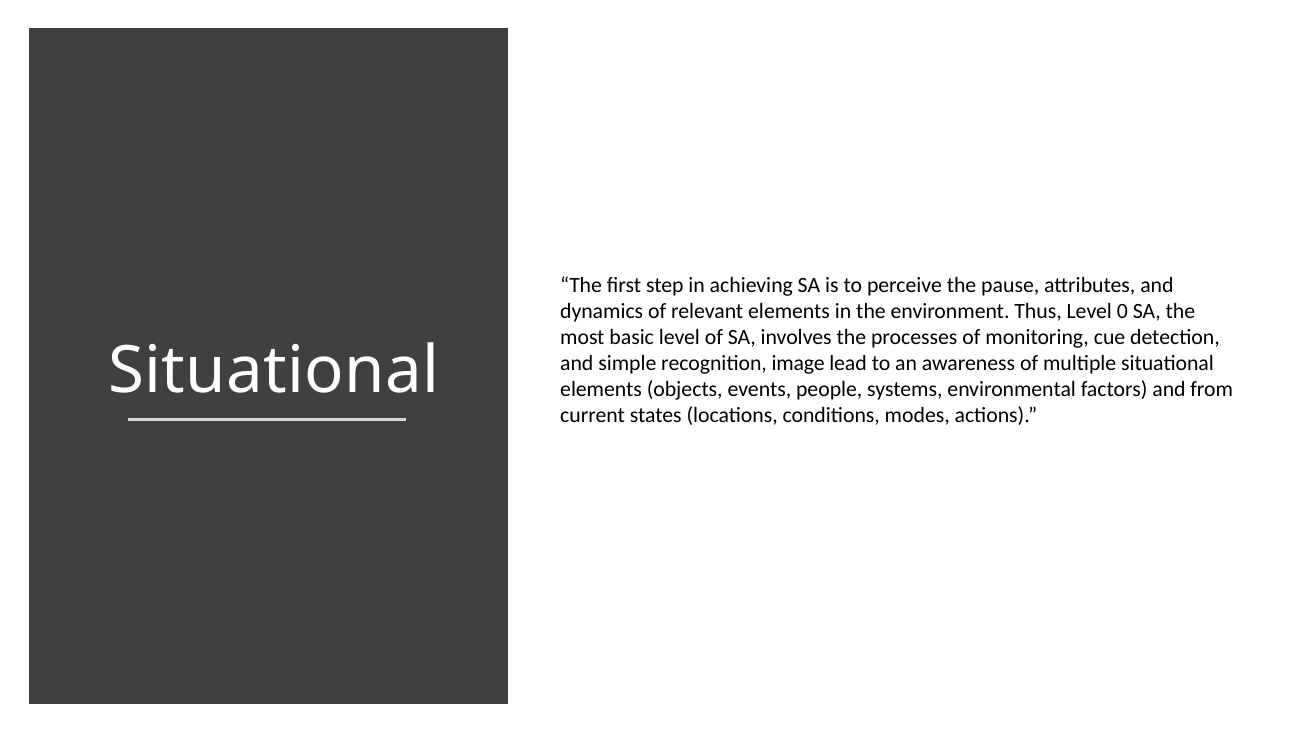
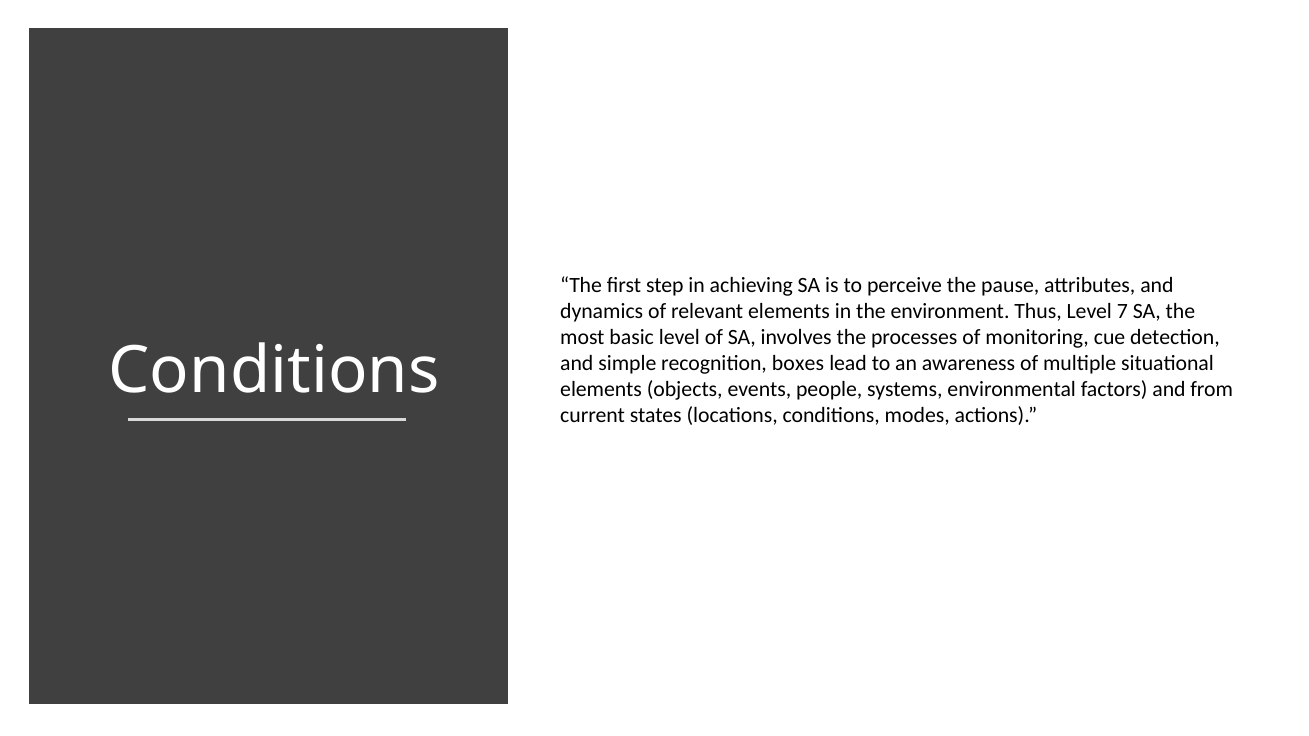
0: 0 -> 7
Situational at (274, 371): Situational -> Conditions
image: image -> boxes
